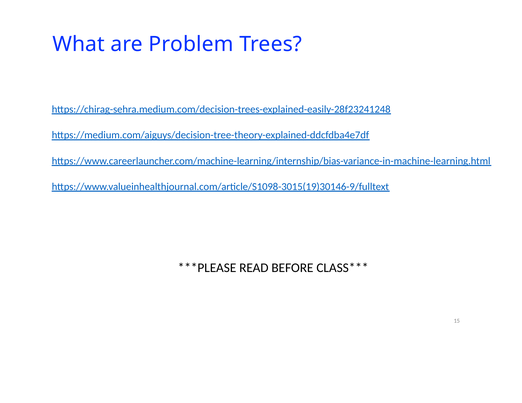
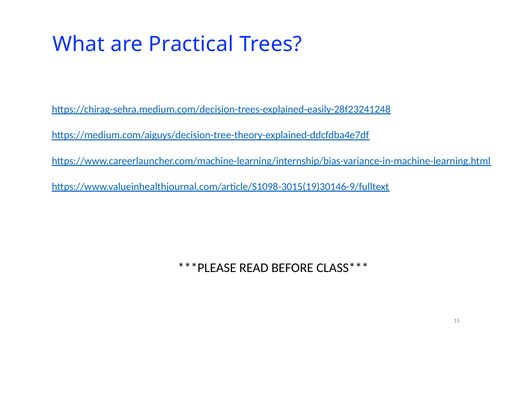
Problem: Problem -> Practical
